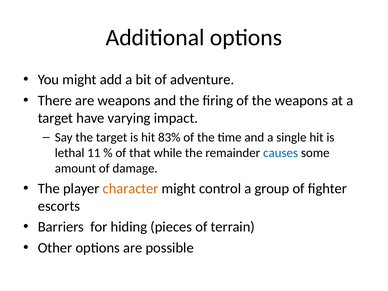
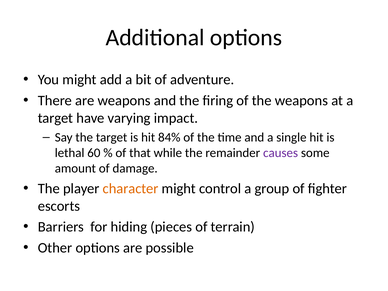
83%: 83% -> 84%
11: 11 -> 60
causes colour: blue -> purple
